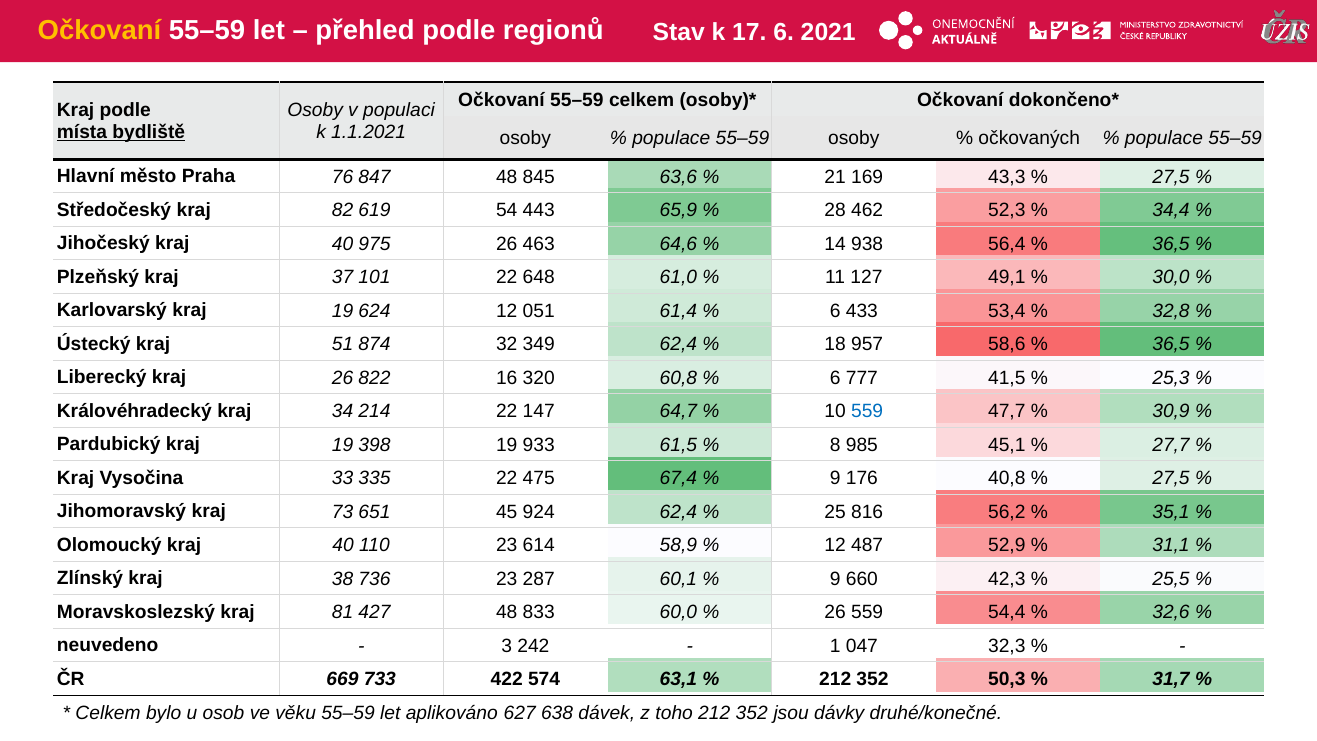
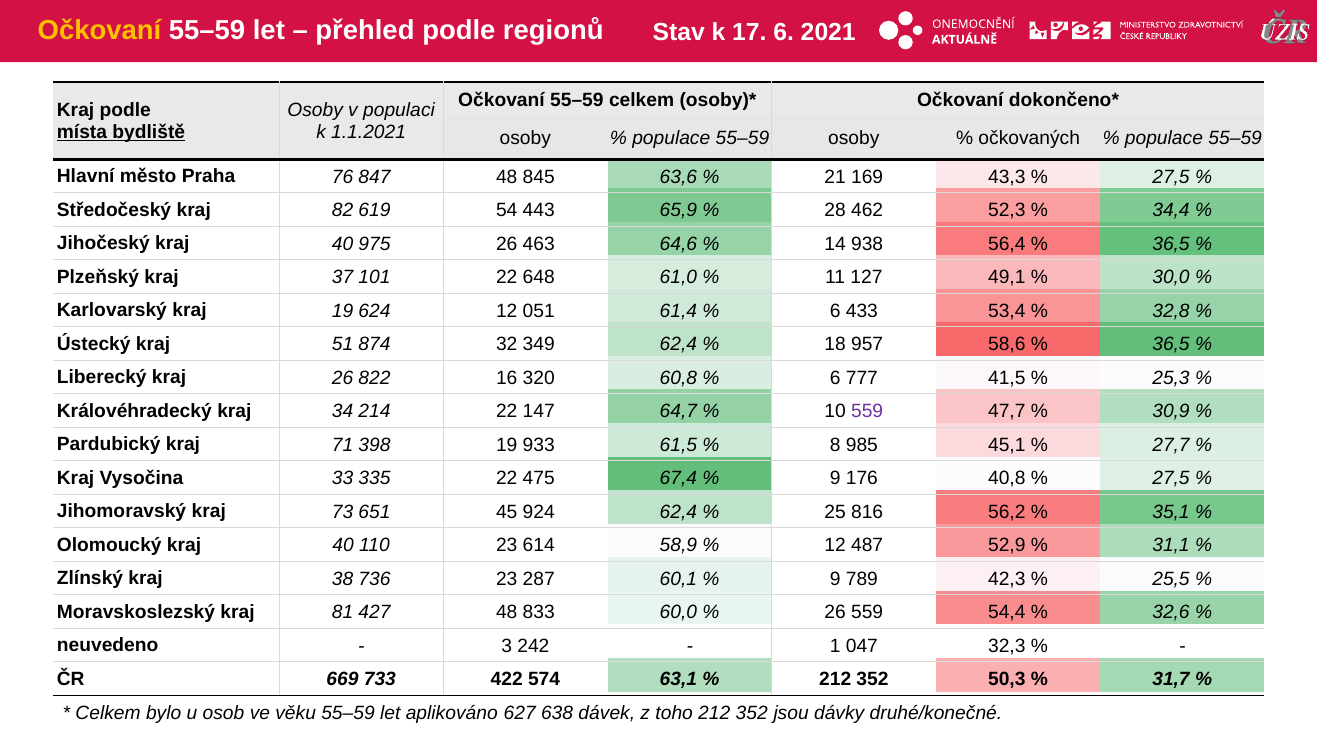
559 at (867, 411) colour: blue -> purple
Pardubický kraj 19: 19 -> 71
660: 660 -> 789
